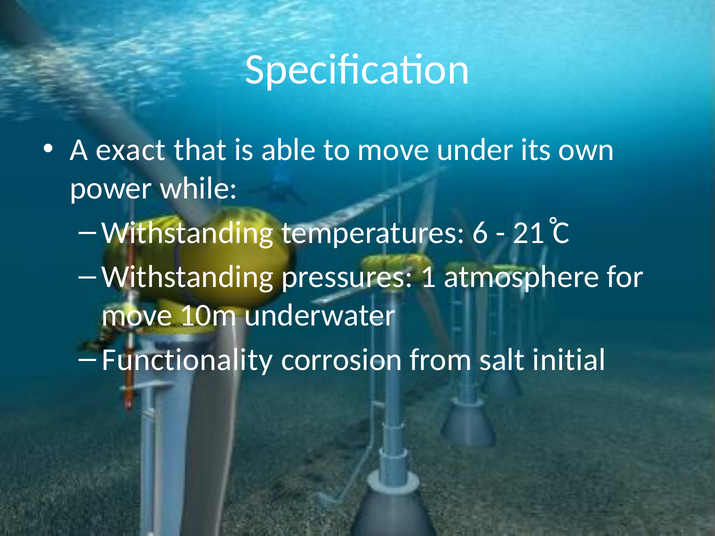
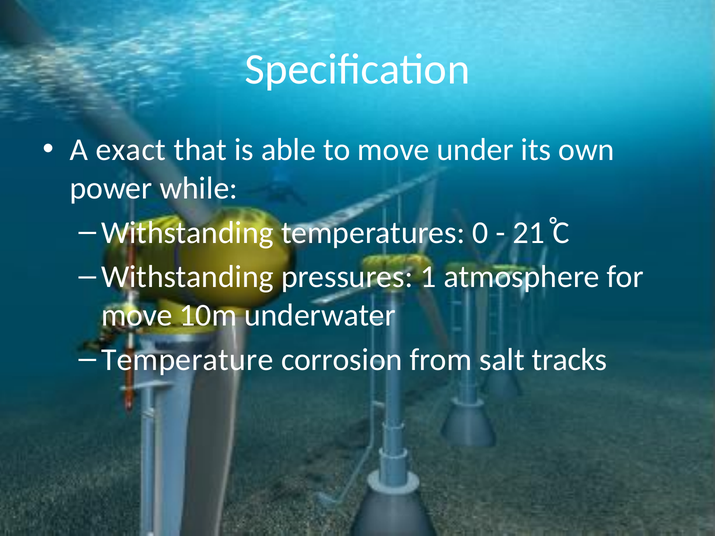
6: 6 -> 0
Functionality: Functionality -> Temperature
initial: initial -> tracks
